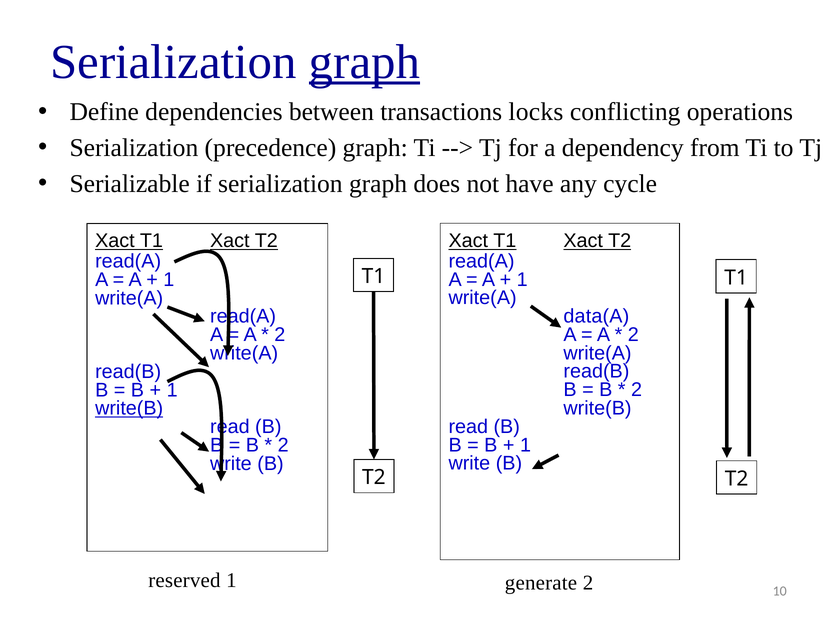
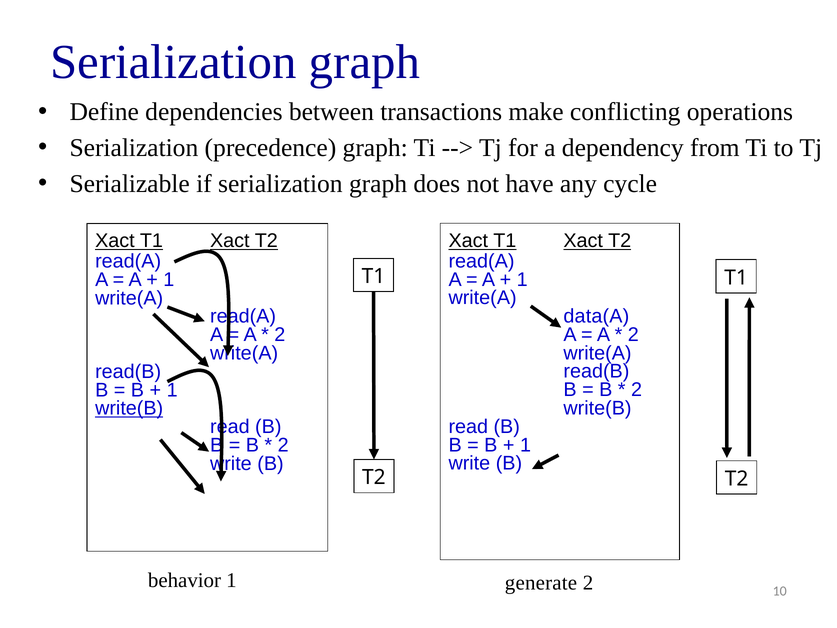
graph at (365, 62) underline: present -> none
locks: locks -> make
reserved: reserved -> behavior
